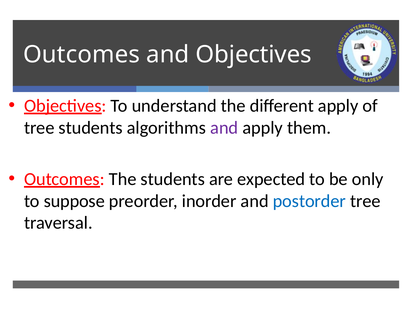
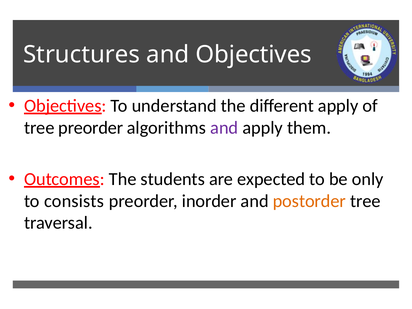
Outcomes at (82, 54): Outcomes -> Structures
tree students: students -> preorder
suppose: suppose -> consists
postorder colour: blue -> orange
